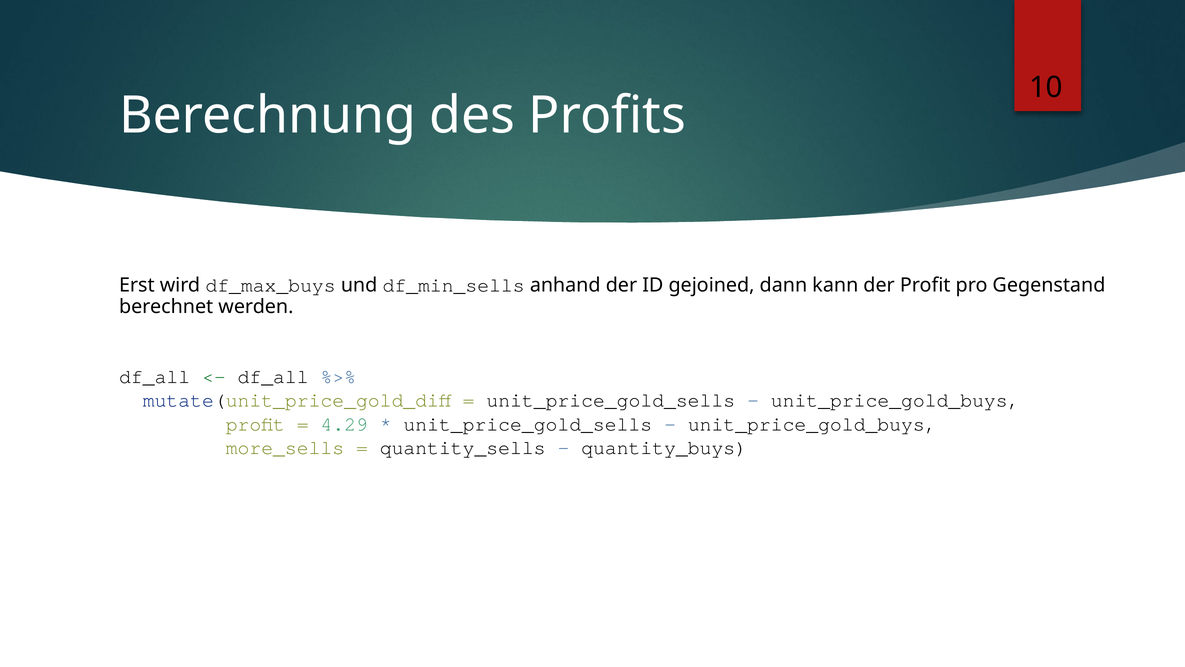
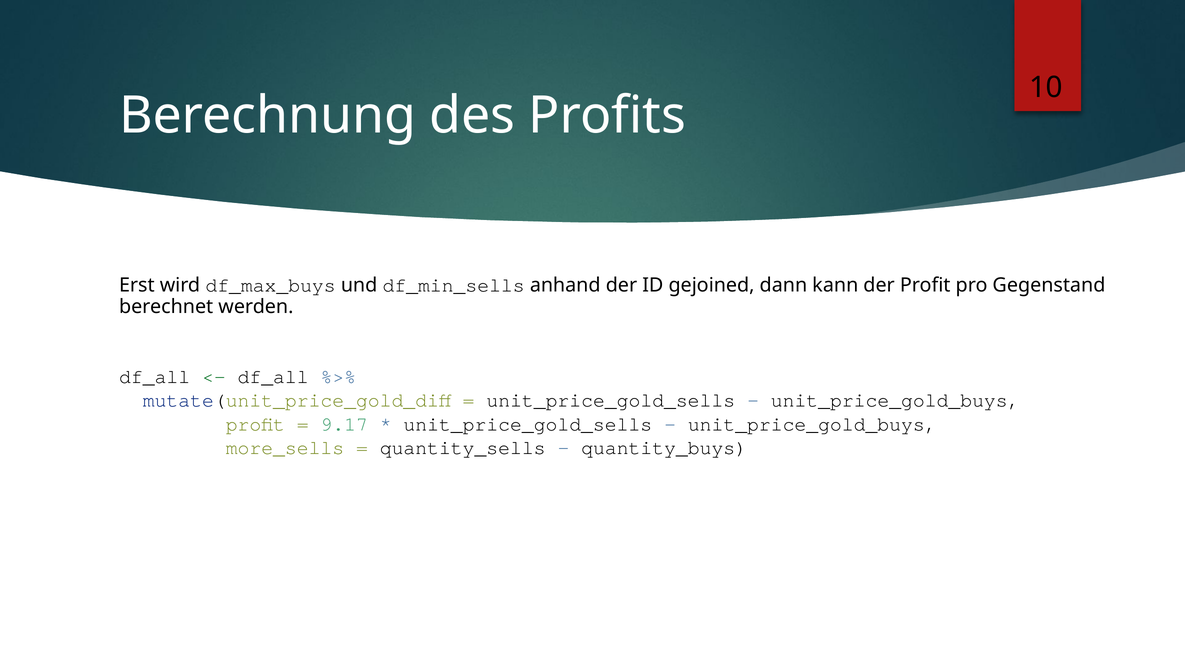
4.29: 4.29 -> 9.17
